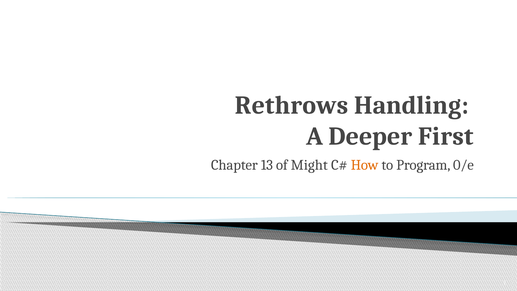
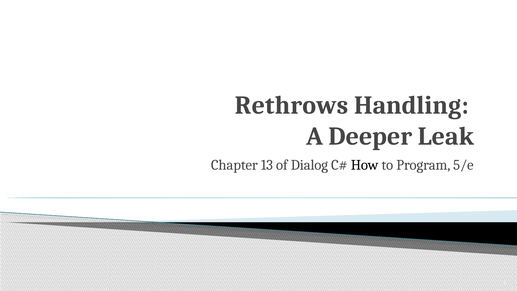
First: First -> Leak
Might: Might -> Dialog
How colour: orange -> black
0/e: 0/e -> 5/e
